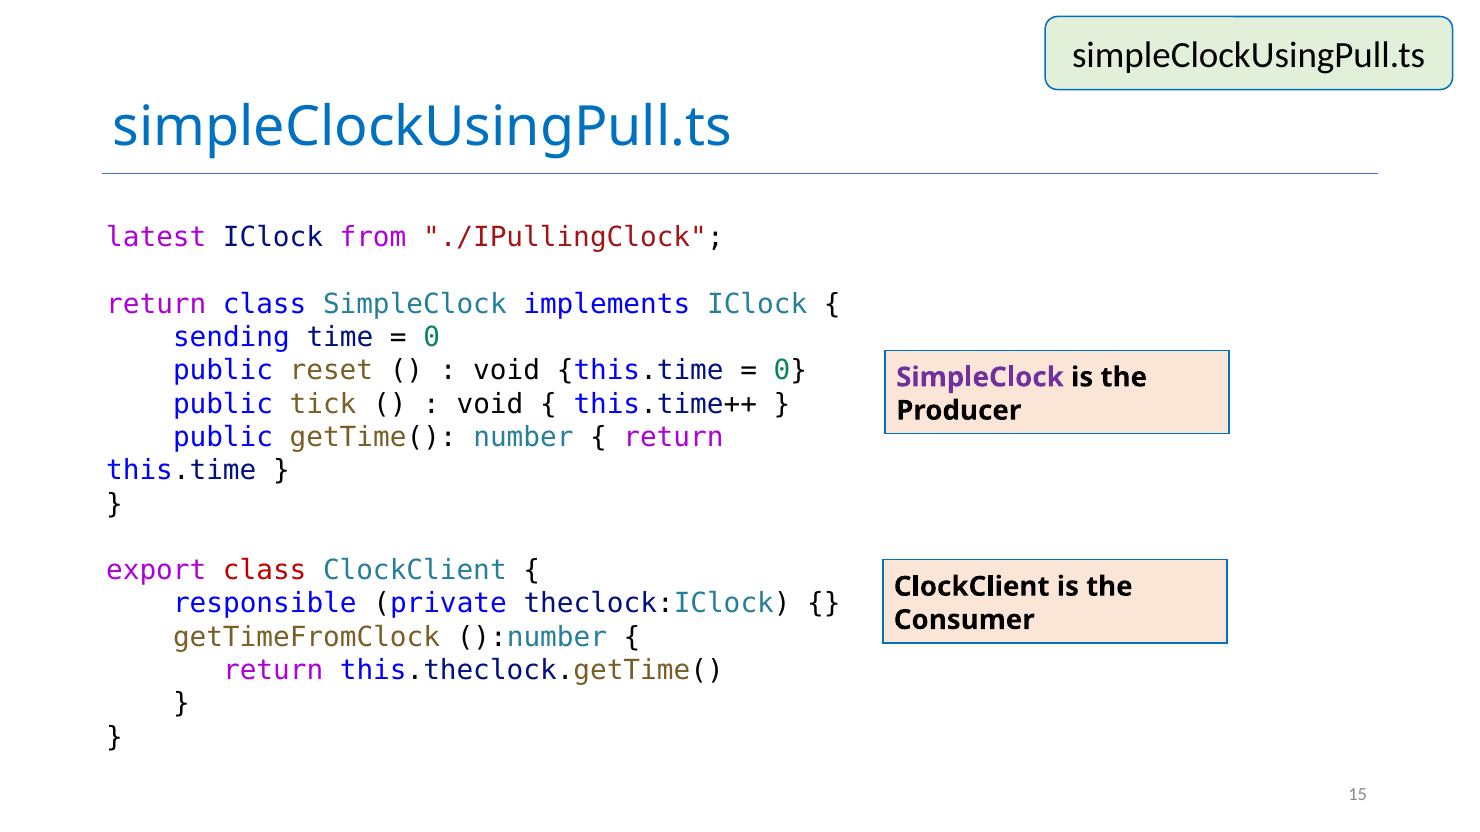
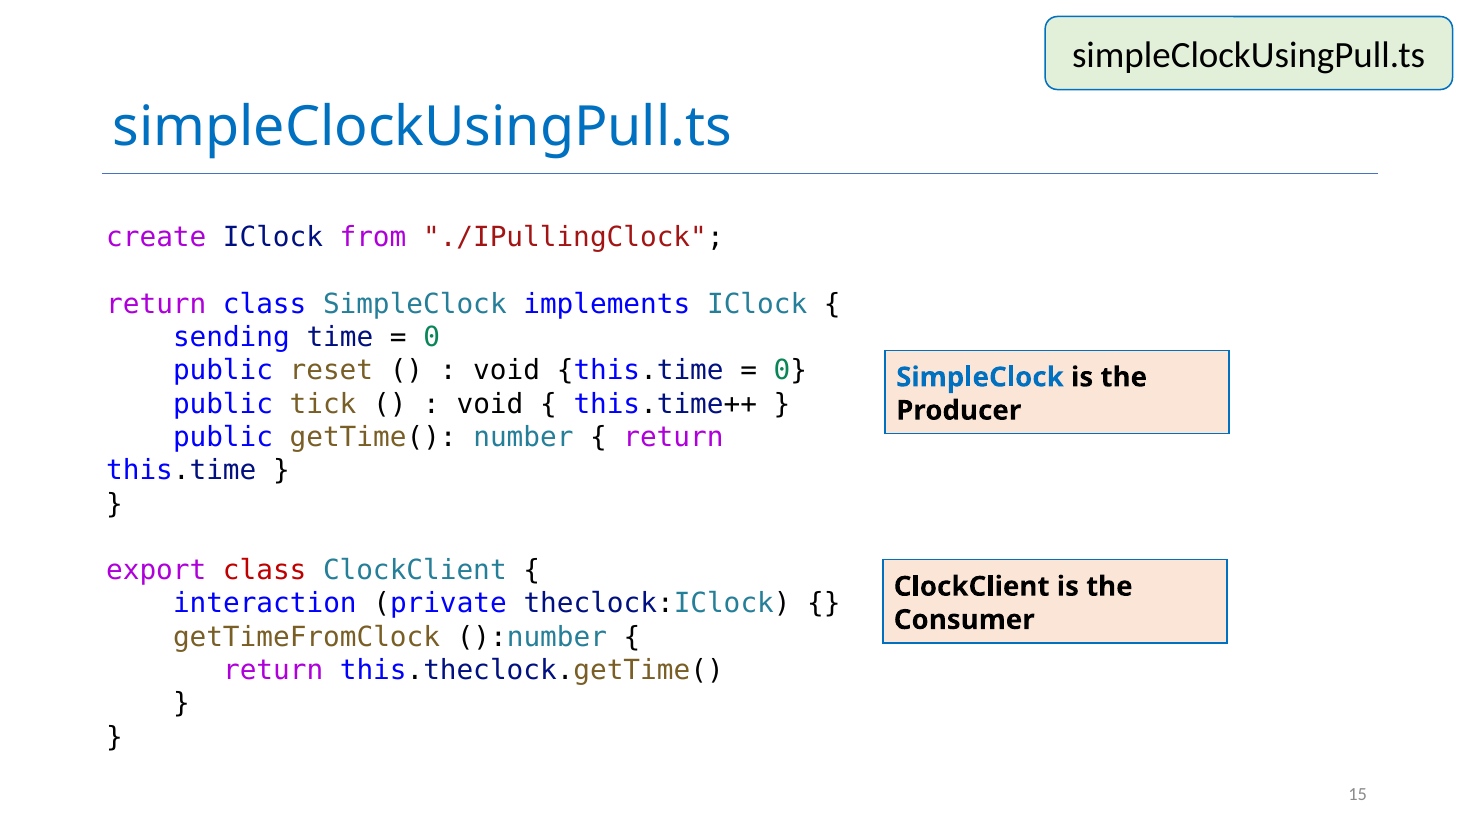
latest: latest -> create
SimpleClock at (980, 378) colour: purple -> blue
responsible: responsible -> interaction
